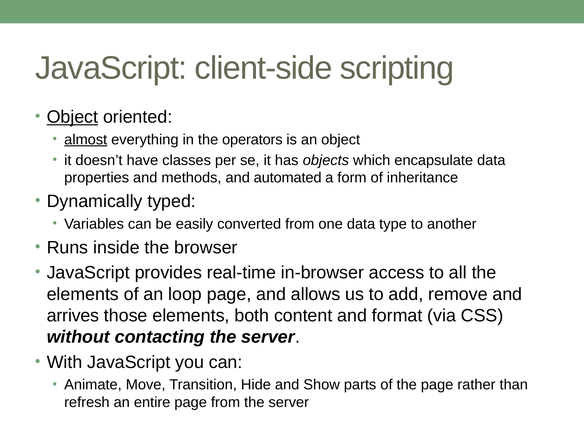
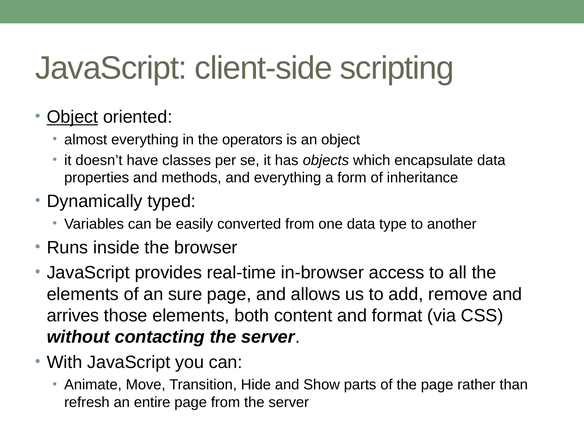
almost underline: present -> none
and automated: automated -> everything
loop: loop -> sure
